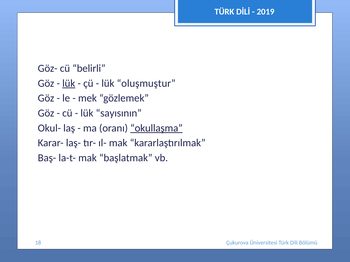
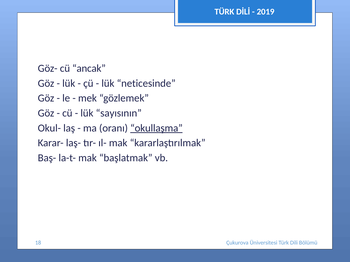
belirli: belirli -> ancak
lük at (69, 83) underline: present -> none
oluşmuştur: oluşmuştur -> neticesinde
